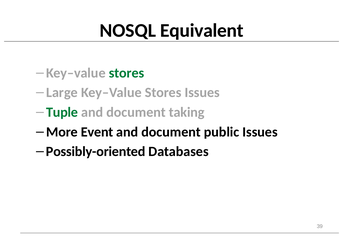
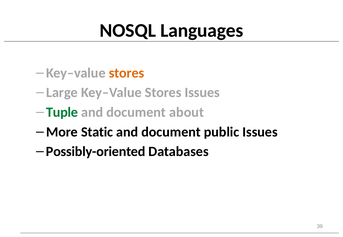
Equivalent: Equivalent -> Languages
stores at (126, 73) colour: green -> orange
taking: taking -> about
Event: Event -> Static
